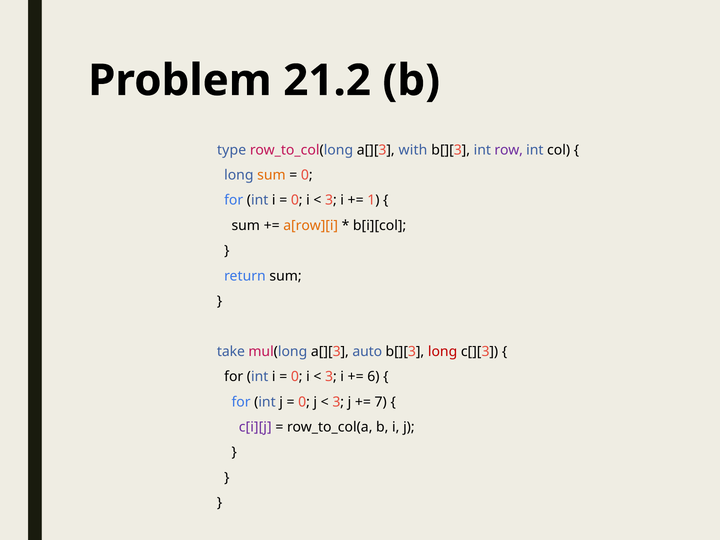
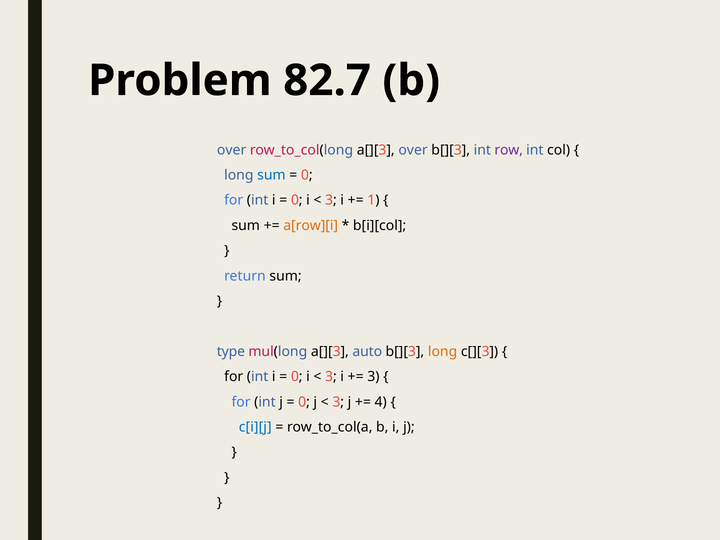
21.2: 21.2 -> 82.7
type at (232, 150): type -> over
a[][3 with: with -> over
sum at (271, 175) colour: orange -> blue
take: take -> type
long at (443, 352) colour: red -> orange
6 at (373, 377): 6 -> 3
7: 7 -> 4
c[i][j colour: purple -> blue
